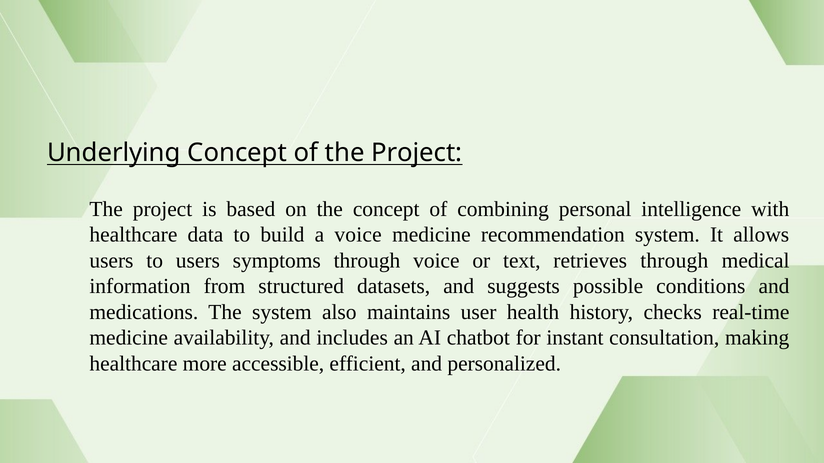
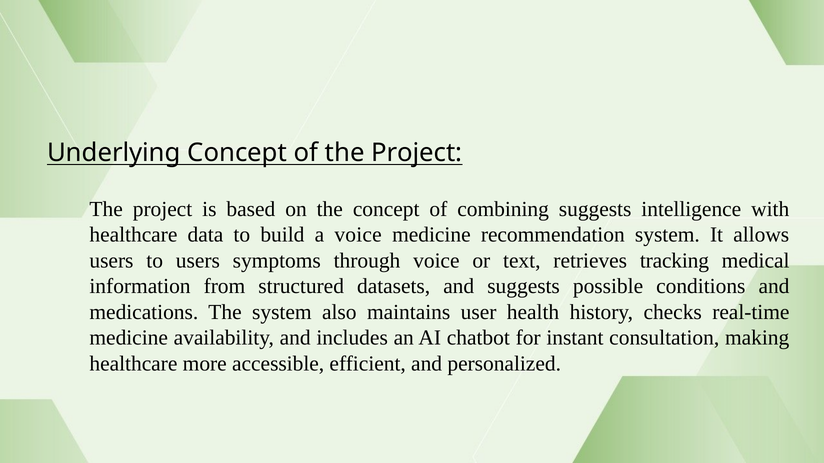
combining personal: personal -> suggests
retrieves through: through -> tracking
